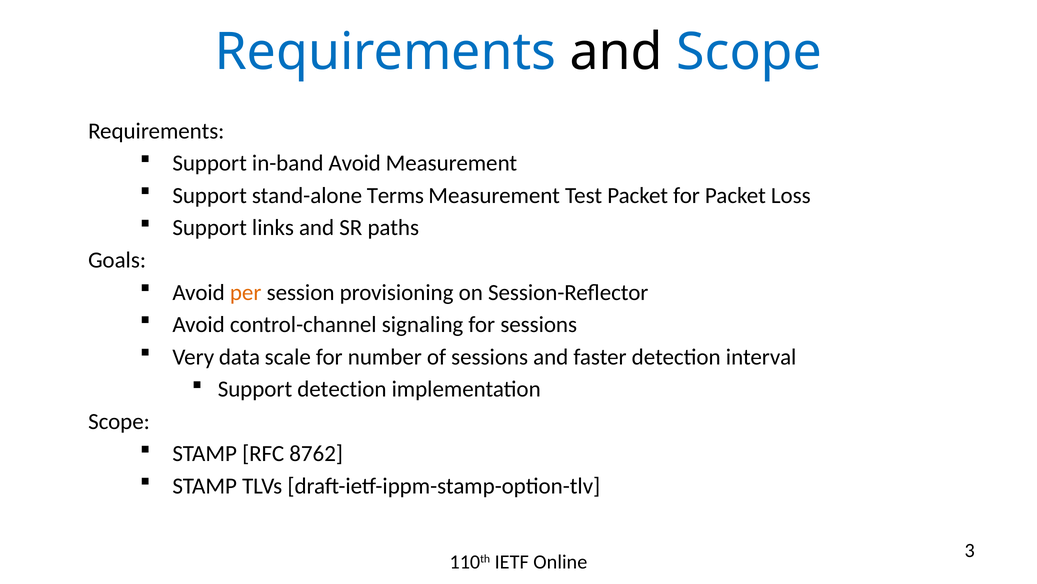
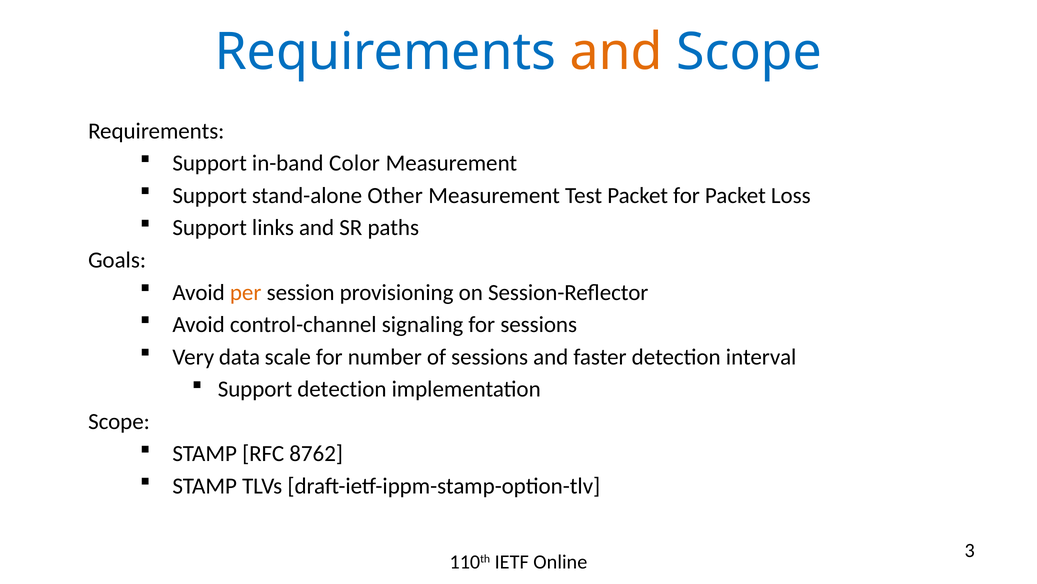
and at (616, 52) colour: black -> orange
in-band Avoid: Avoid -> Color
Terms: Terms -> Other
